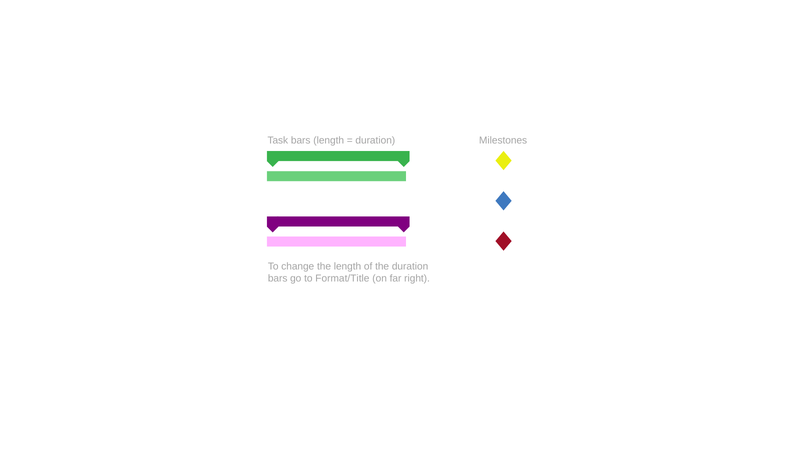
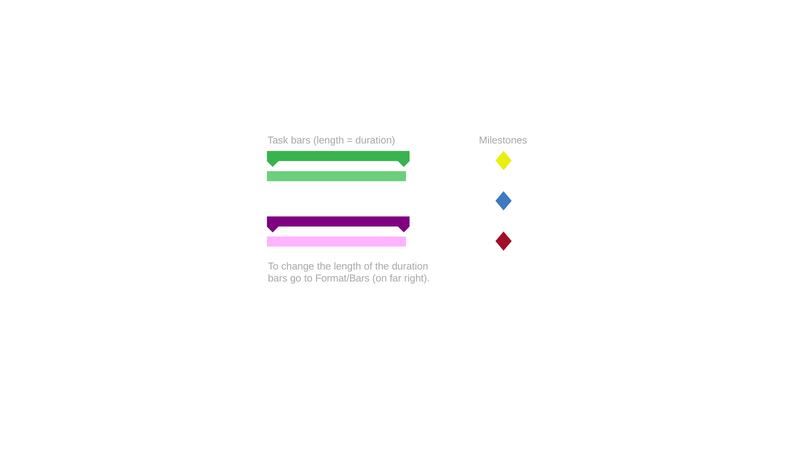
Format/Title: Format/Title -> Format/Bars
